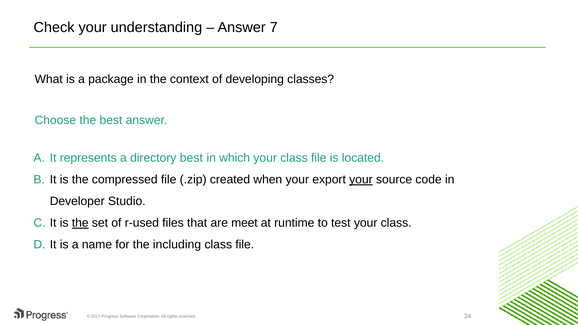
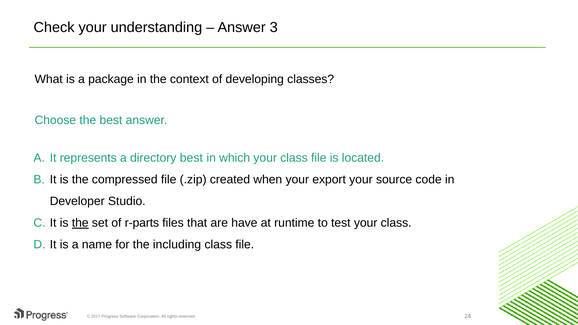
7: 7 -> 3
your at (361, 180) underline: present -> none
r-used: r-used -> r-parts
meet: meet -> have
